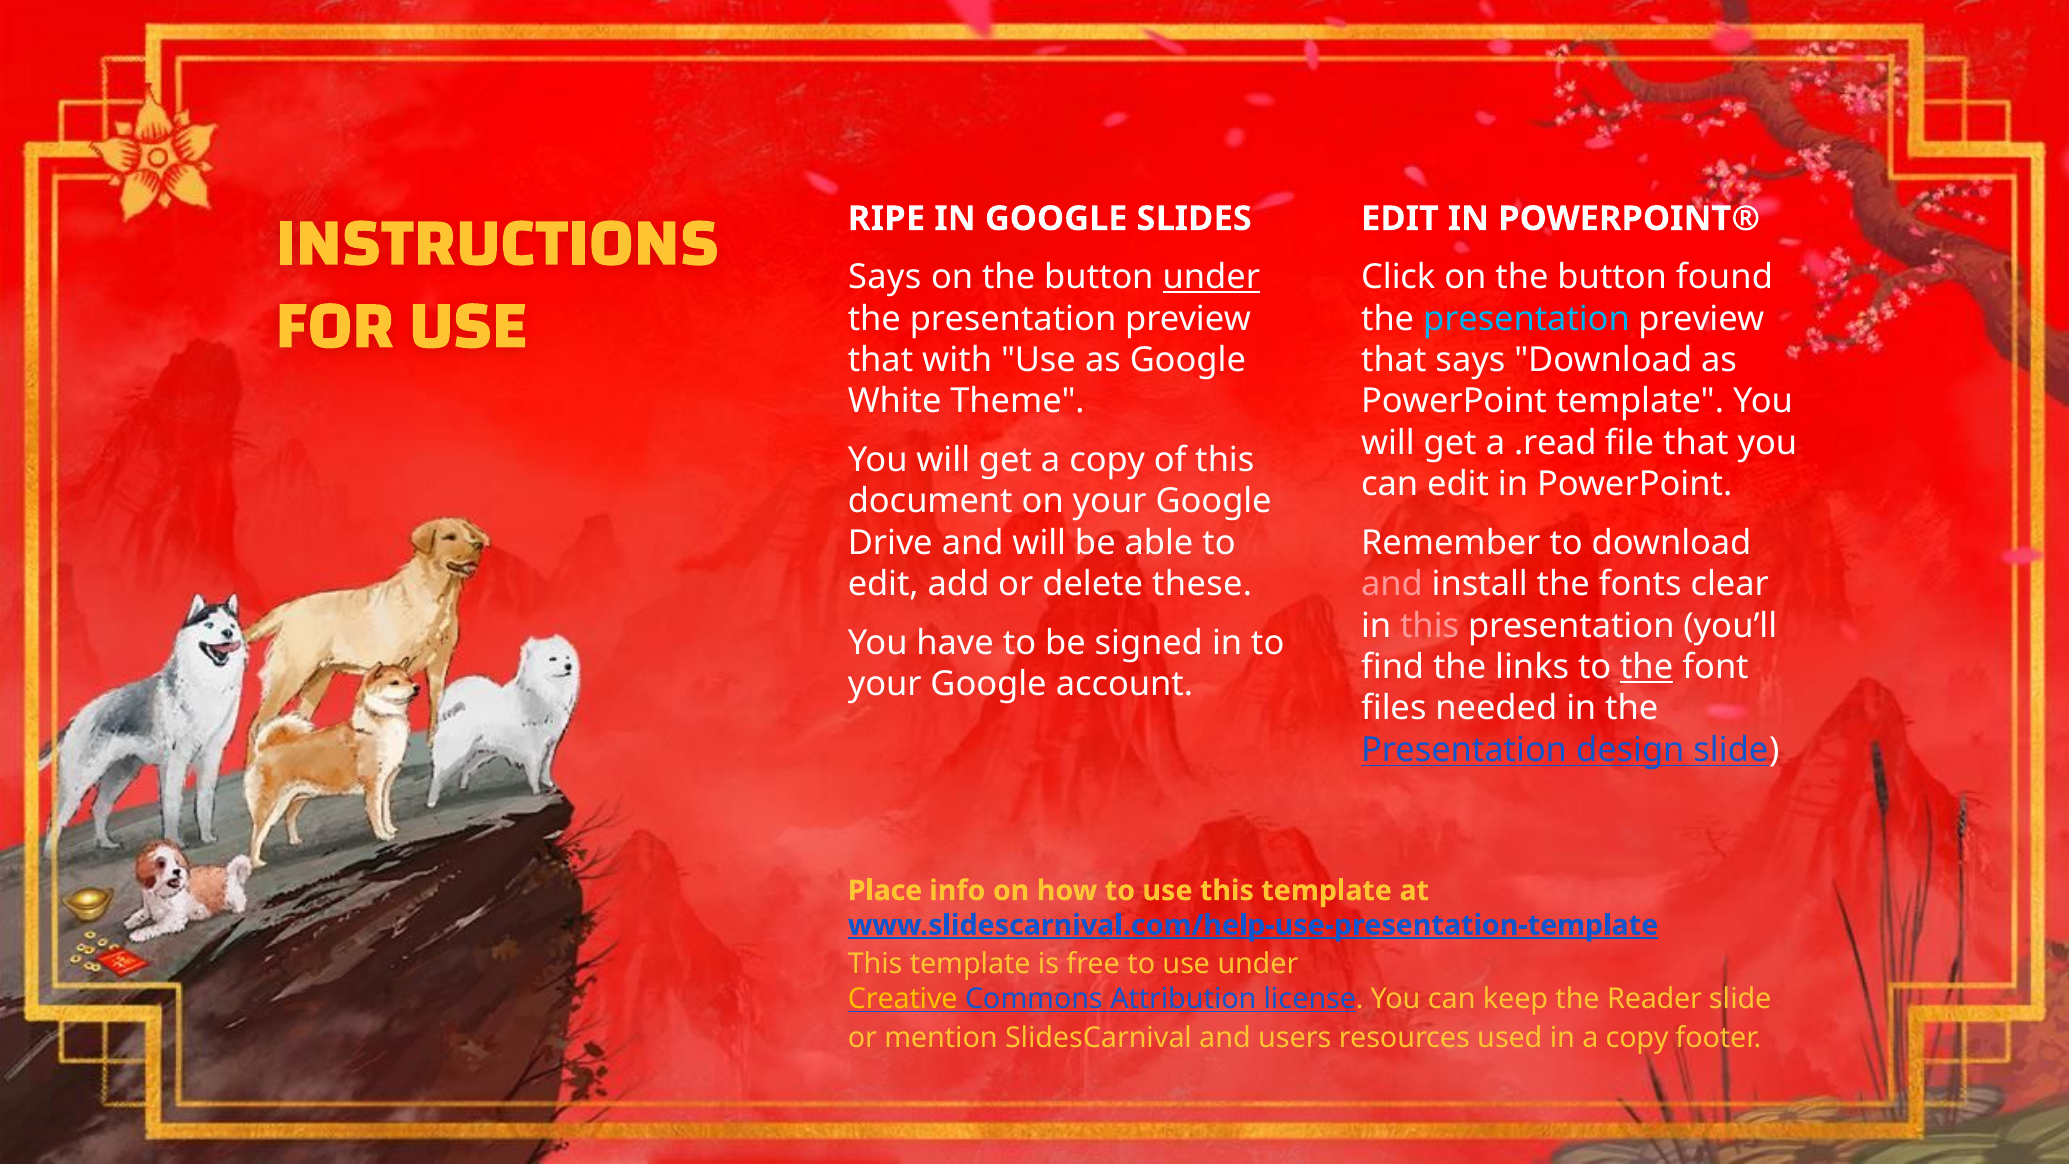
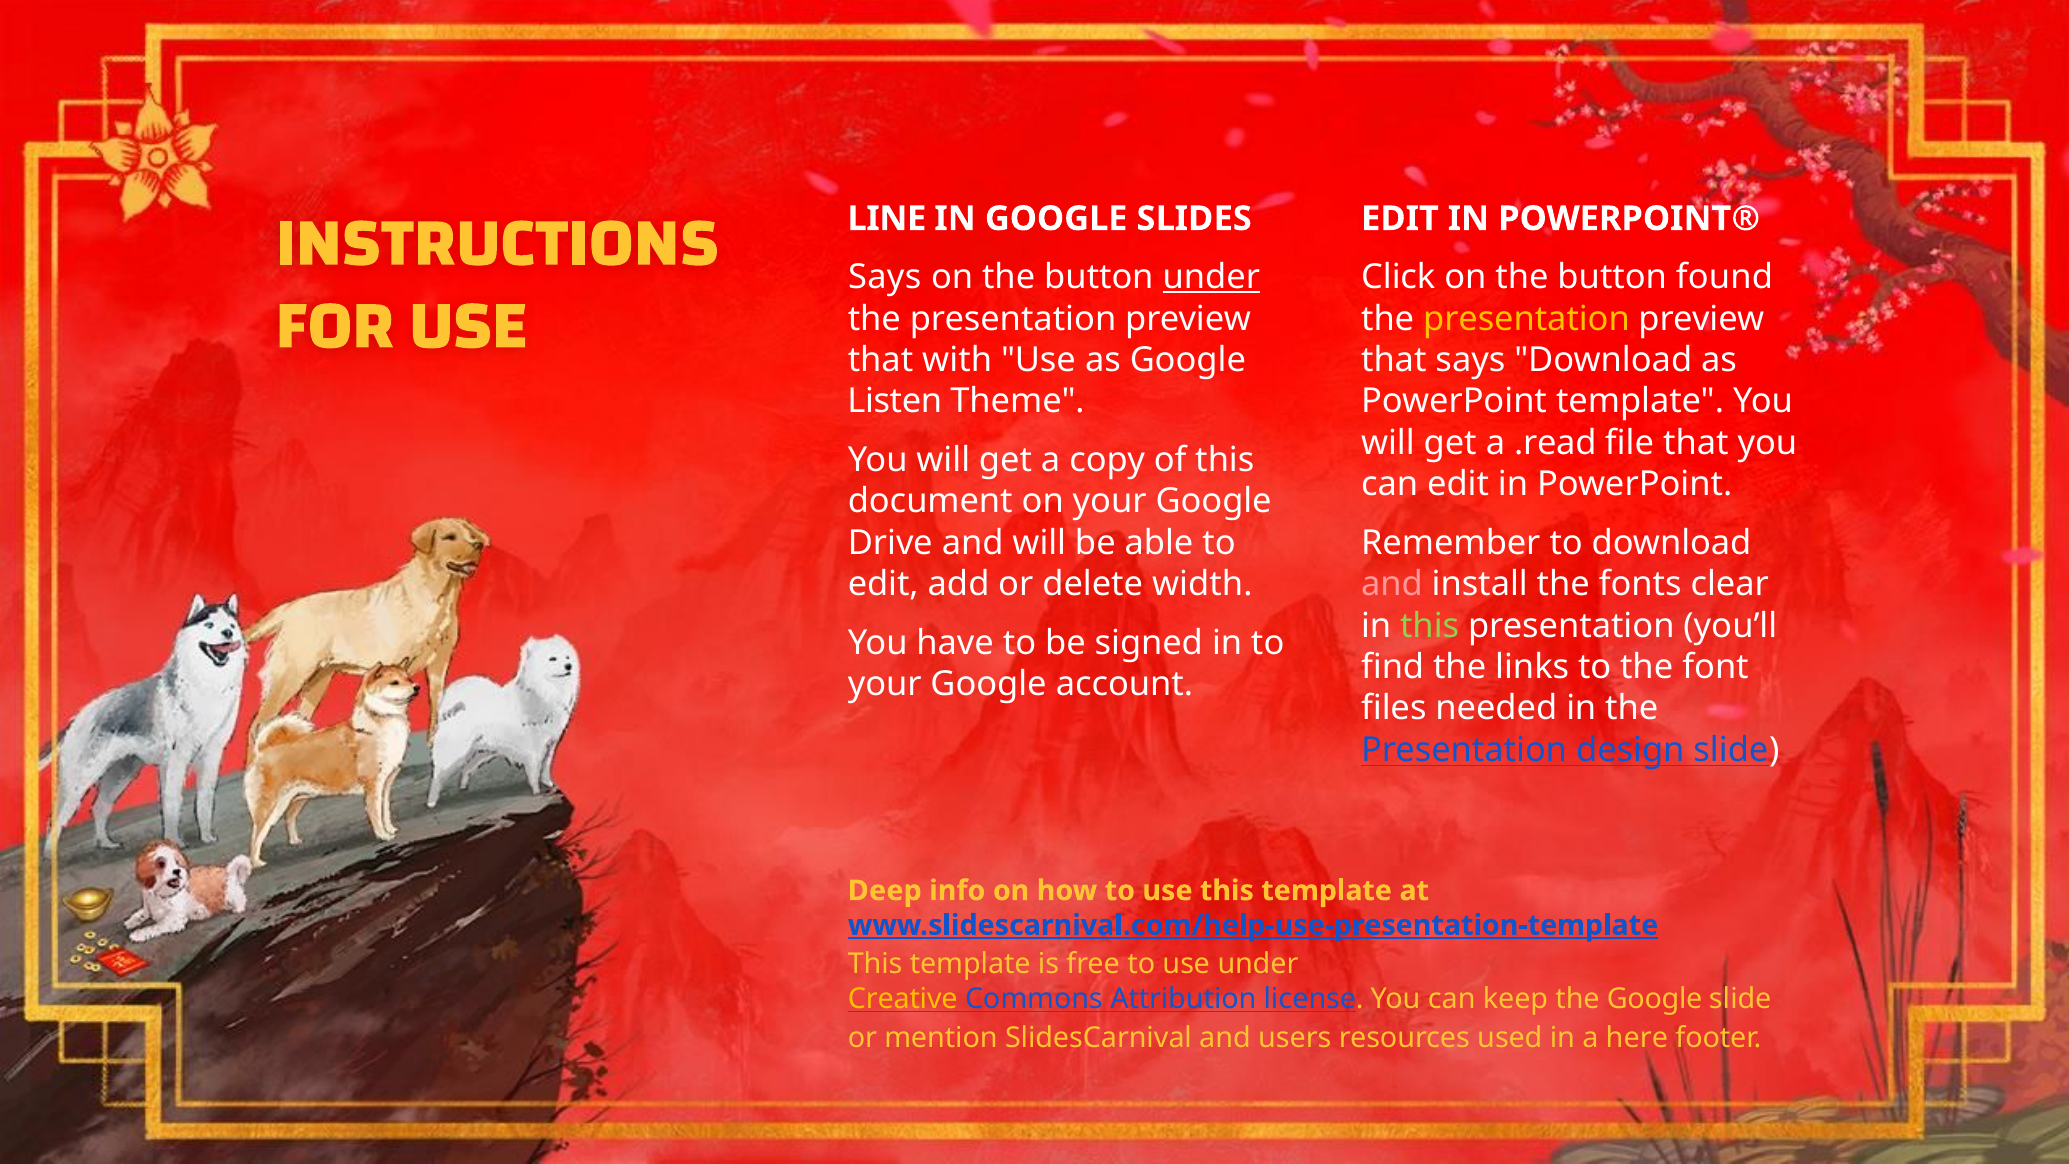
RIPE: RIPE -> LINE
presentation at (1526, 319) colour: light blue -> yellow
White: White -> Listen
these: these -> width
this at (1430, 626) colour: pink -> light green
the at (1647, 667) underline: present -> none
Place: Place -> Deep
the Reader: Reader -> Google
in a copy: copy -> here
